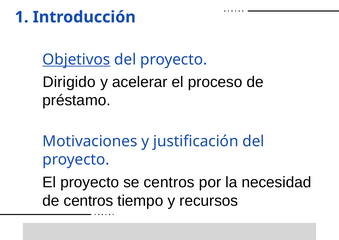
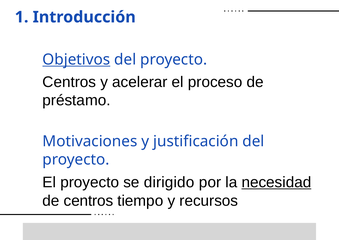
Dirigido at (69, 82): Dirigido -> Centros
se centros: centros -> dirigido
necesidad underline: none -> present
